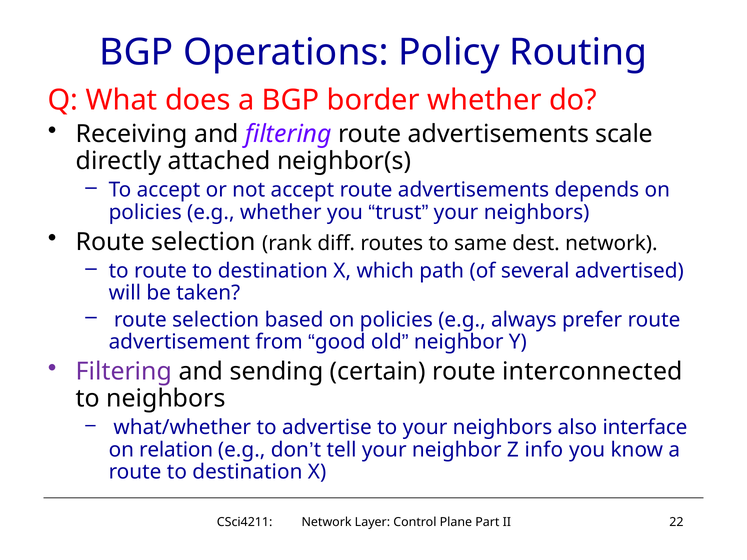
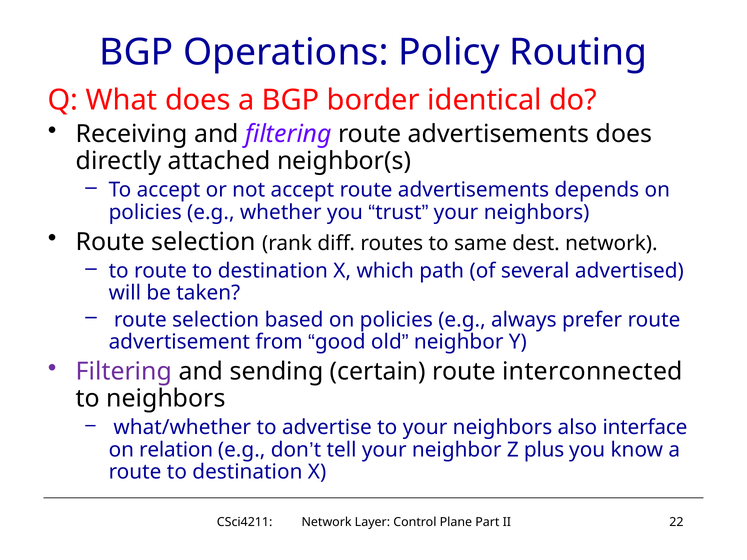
border whether: whether -> identical
advertisements scale: scale -> does
info: info -> plus
